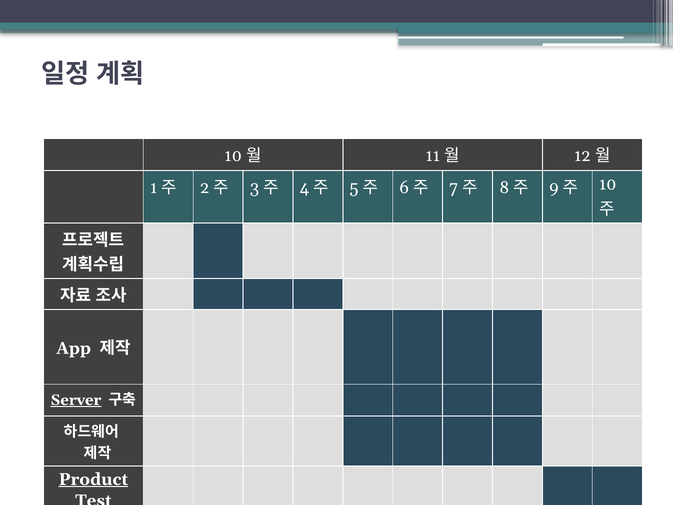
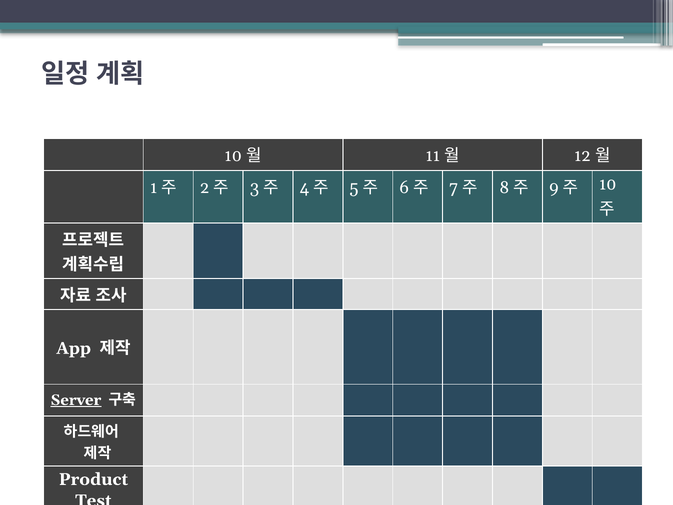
Product underline: present -> none
